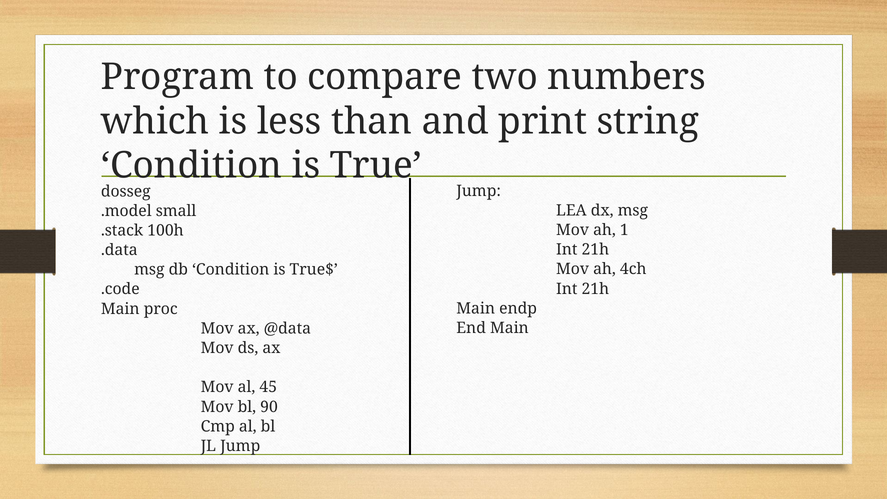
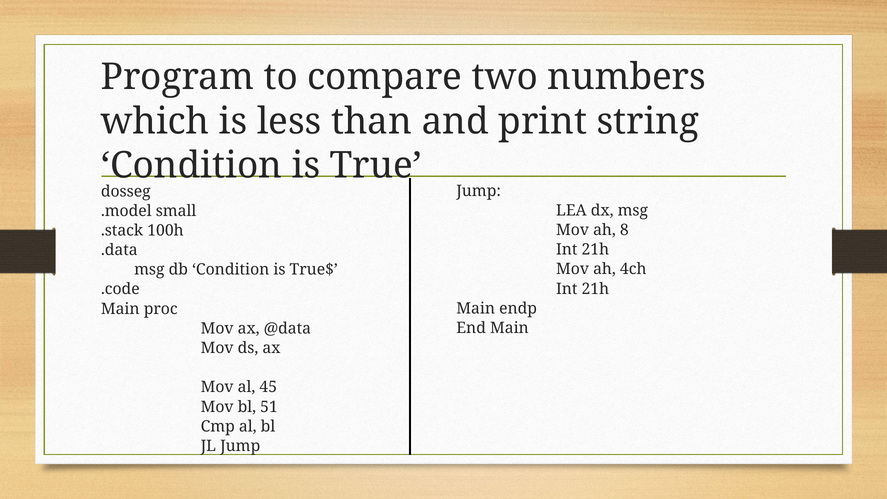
1: 1 -> 8
90: 90 -> 51
